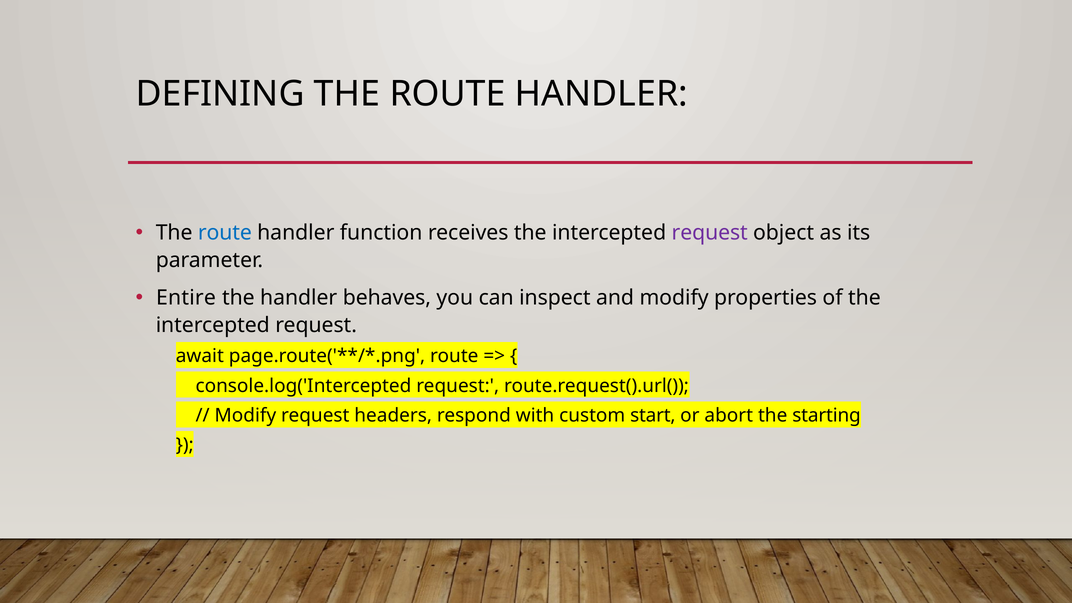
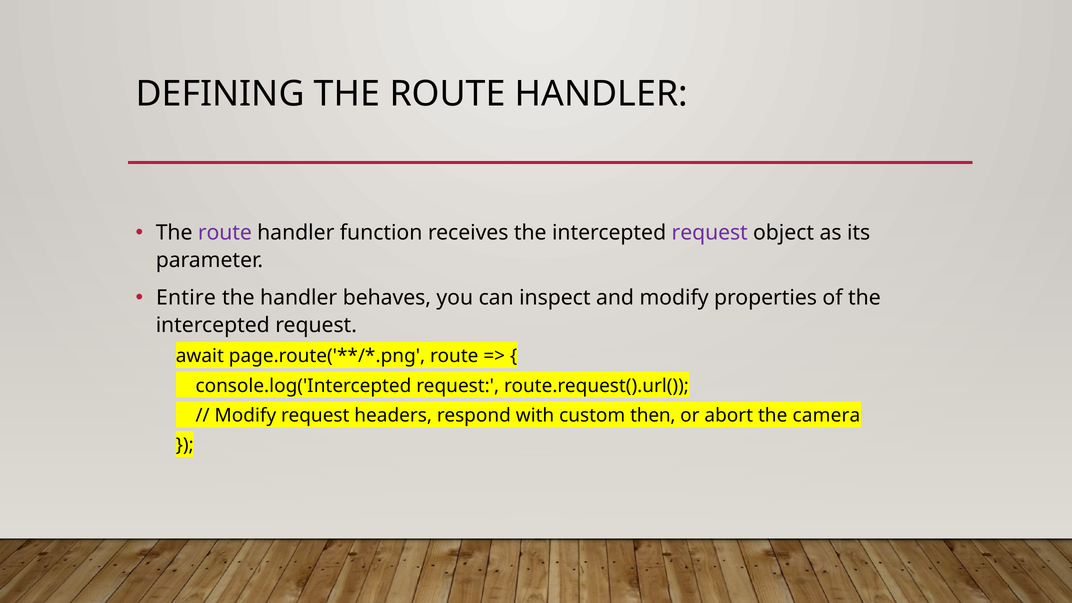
route at (225, 233) colour: blue -> purple
start: start -> then
starting: starting -> camera
